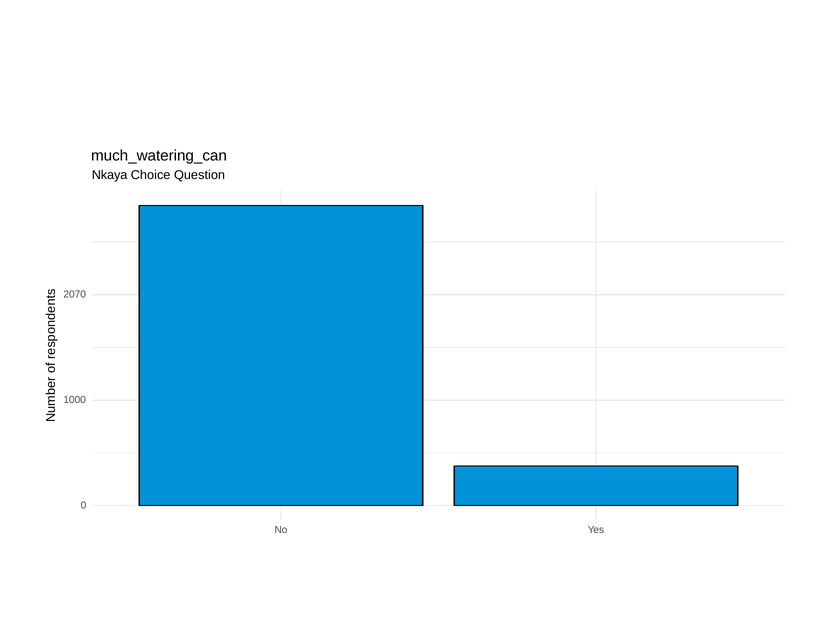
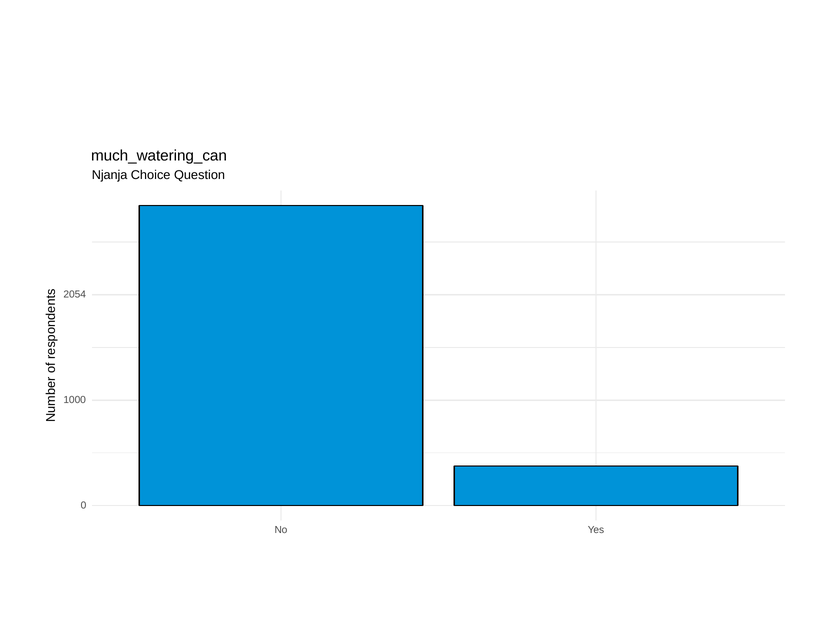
Nkaya: Nkaya -> Njanja
2070: 2070 -> 2054
